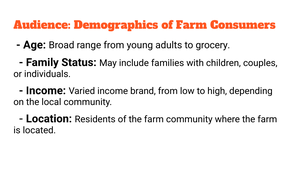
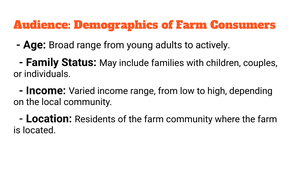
grocery: grocery -> actively
income brand: brand -> range
